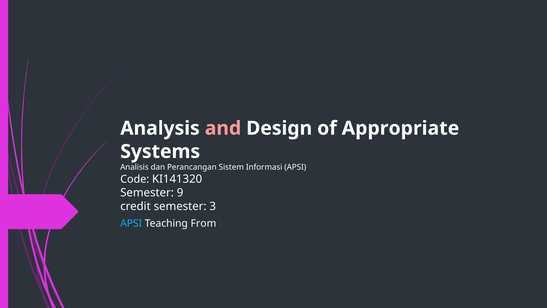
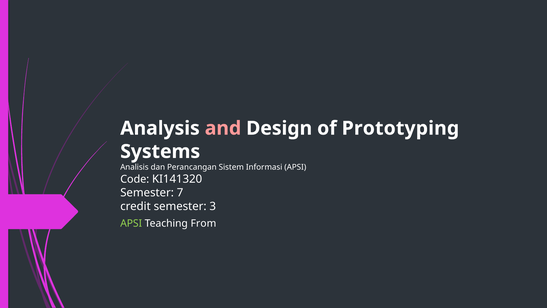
Appropriate: Appropriate -> Prototyping
9: 9 -> 7
APSI at (131, 223) colour: light blue -> light green
